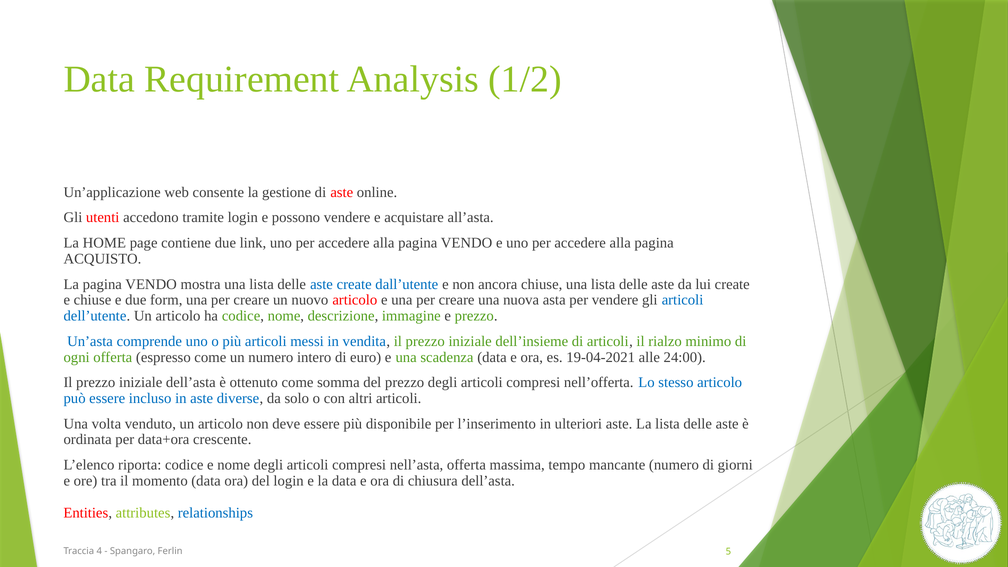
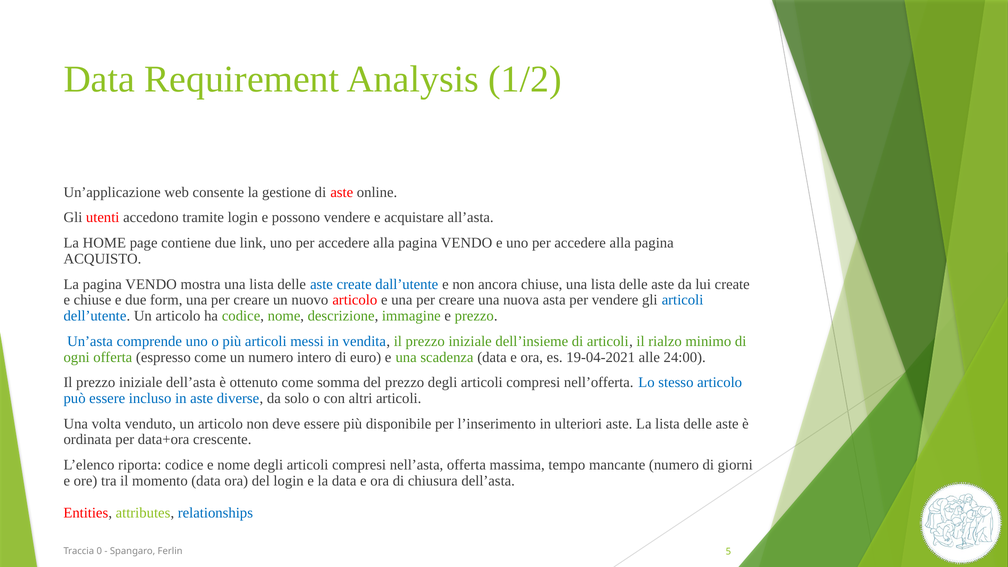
4: 4 -> 0
